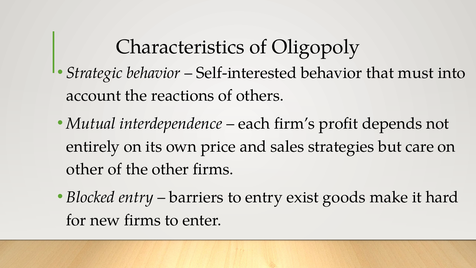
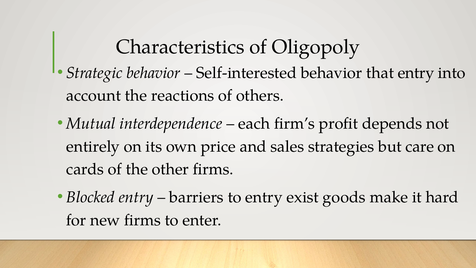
that must: must -> entry
other at (85, 169): other -> cards
